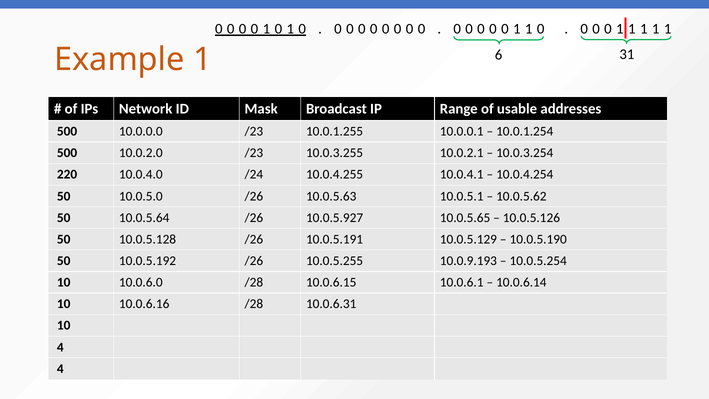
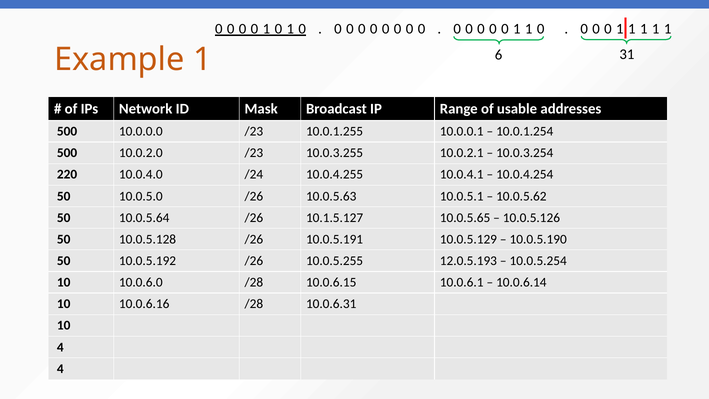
10.0.5.927: 10.0.5.927 -> 10.1.5.127
10.0.9.193: 10.0.9.193 -> 12.0.5.193
